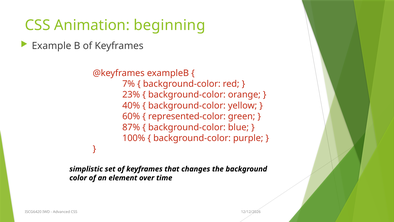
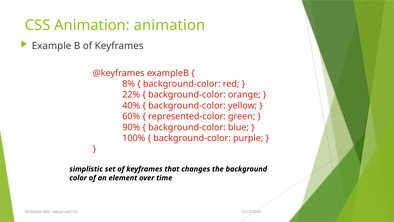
Animation beginning: beginning -> animation
7%: 7% -> 8%
23%: 23% -> 22%
87%: 87% -> 90%
